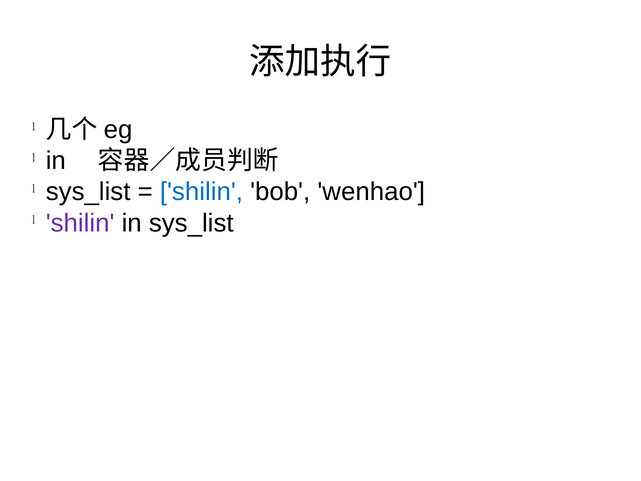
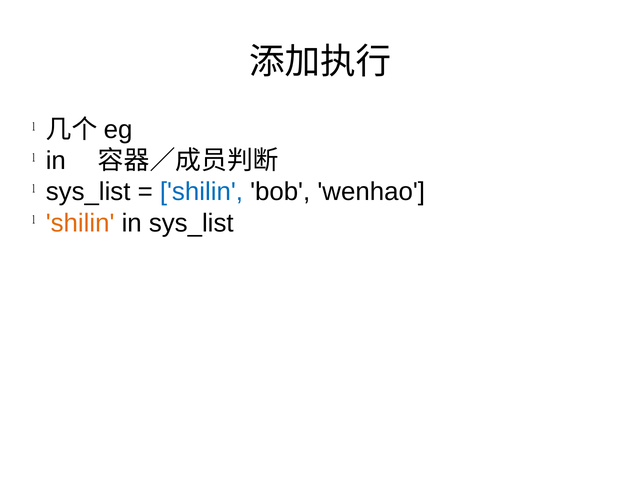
shilin at (80, 223) colour: purple -> orange
